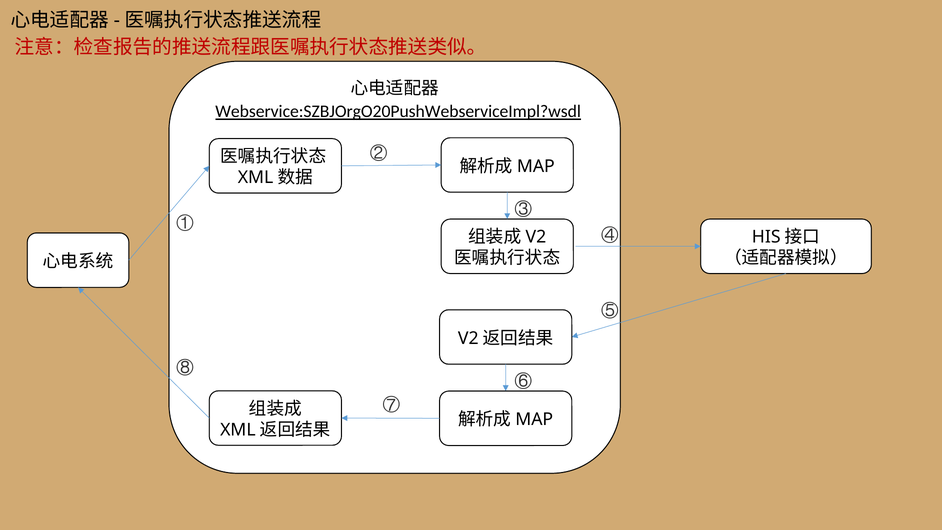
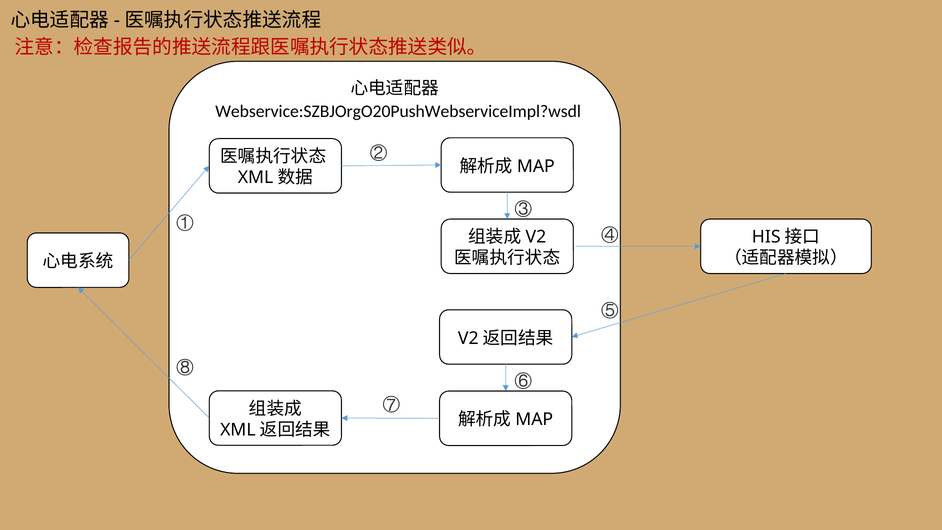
Webservice:SZBJOrgO20PushWebserviceImpl?wsdl underline: present -> none
